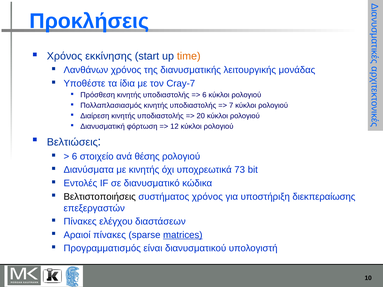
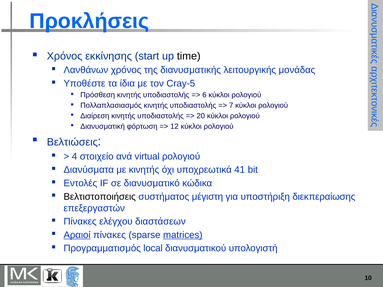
time colour: orange -> black
Cray-7: Cray-7 -> Cray-5
6 at (75, 157): 6 -> 4
θέσης: θέσης -> virtual
73: 73 -> 41
συστήματος χρόνος: χρόνος -> μέγιστη
Αραιοί underline: none -> present
είναι: είναι -> local
